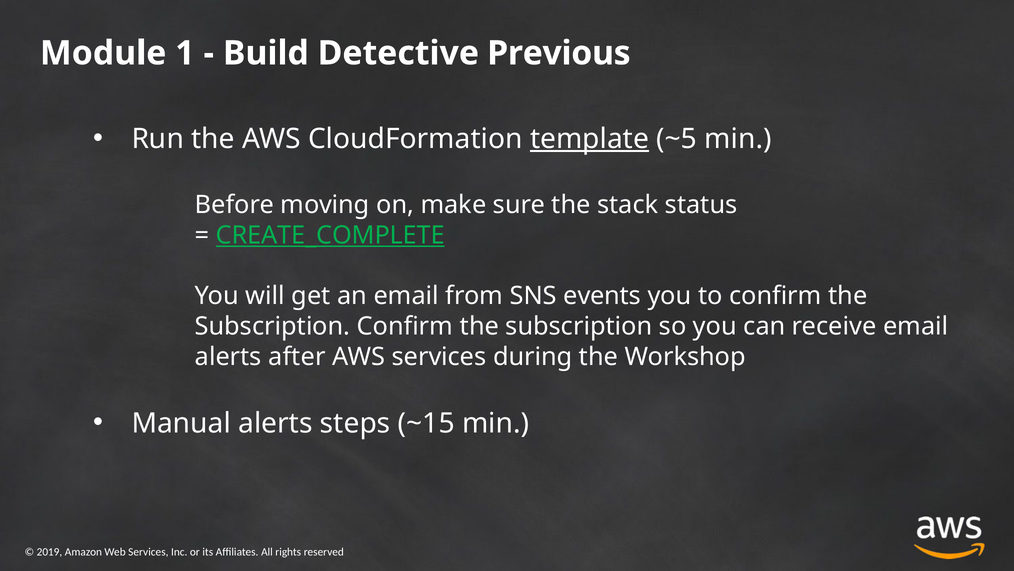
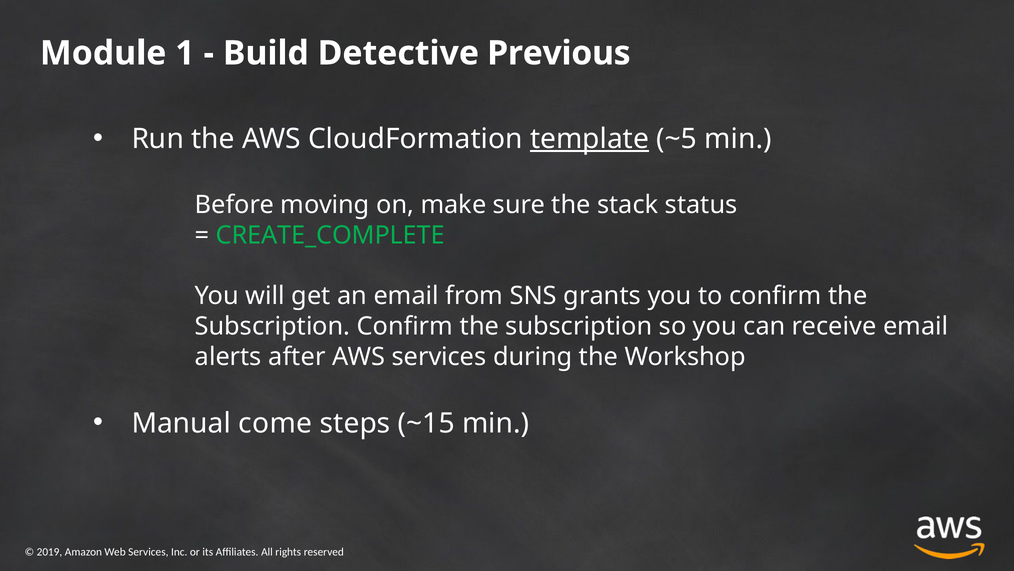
CREATE_COMPLETE underline: present -> none
events: events -> grants
Manual alerts: alerts -> come
